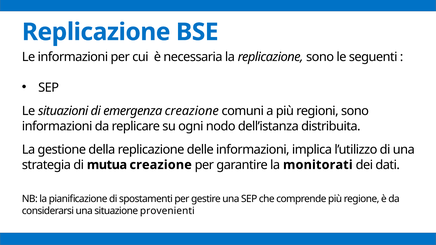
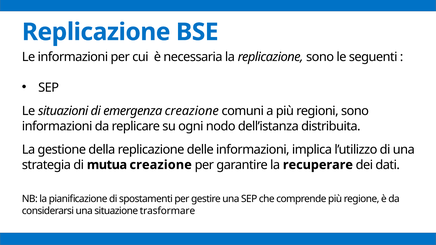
monitorati: monitorati -> recuperare
provenienti: provenienti -> trasformare
